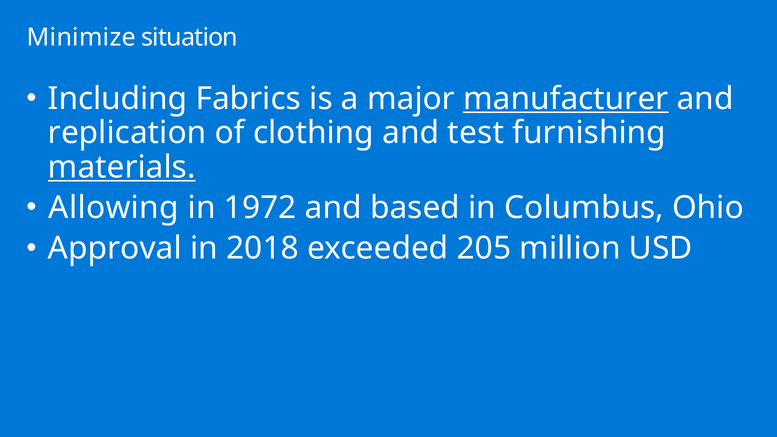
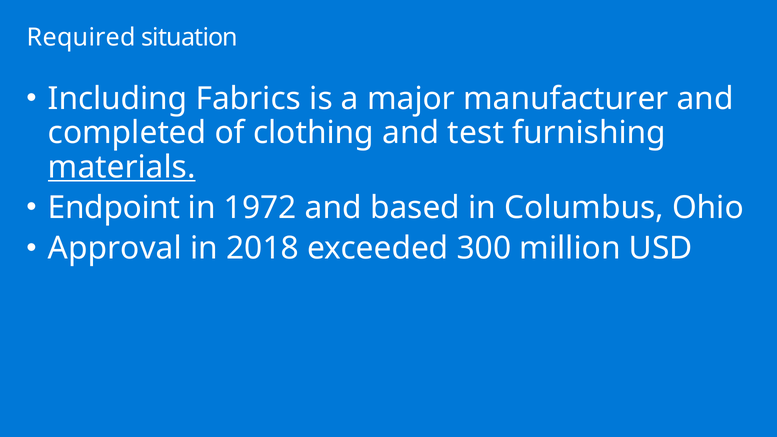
Minimize: Minimize -> Required
manufacturer underline: present -> none
replication: replication -> completed
Allowing: Allowing -> Endpoint
205: 205 -> 300
